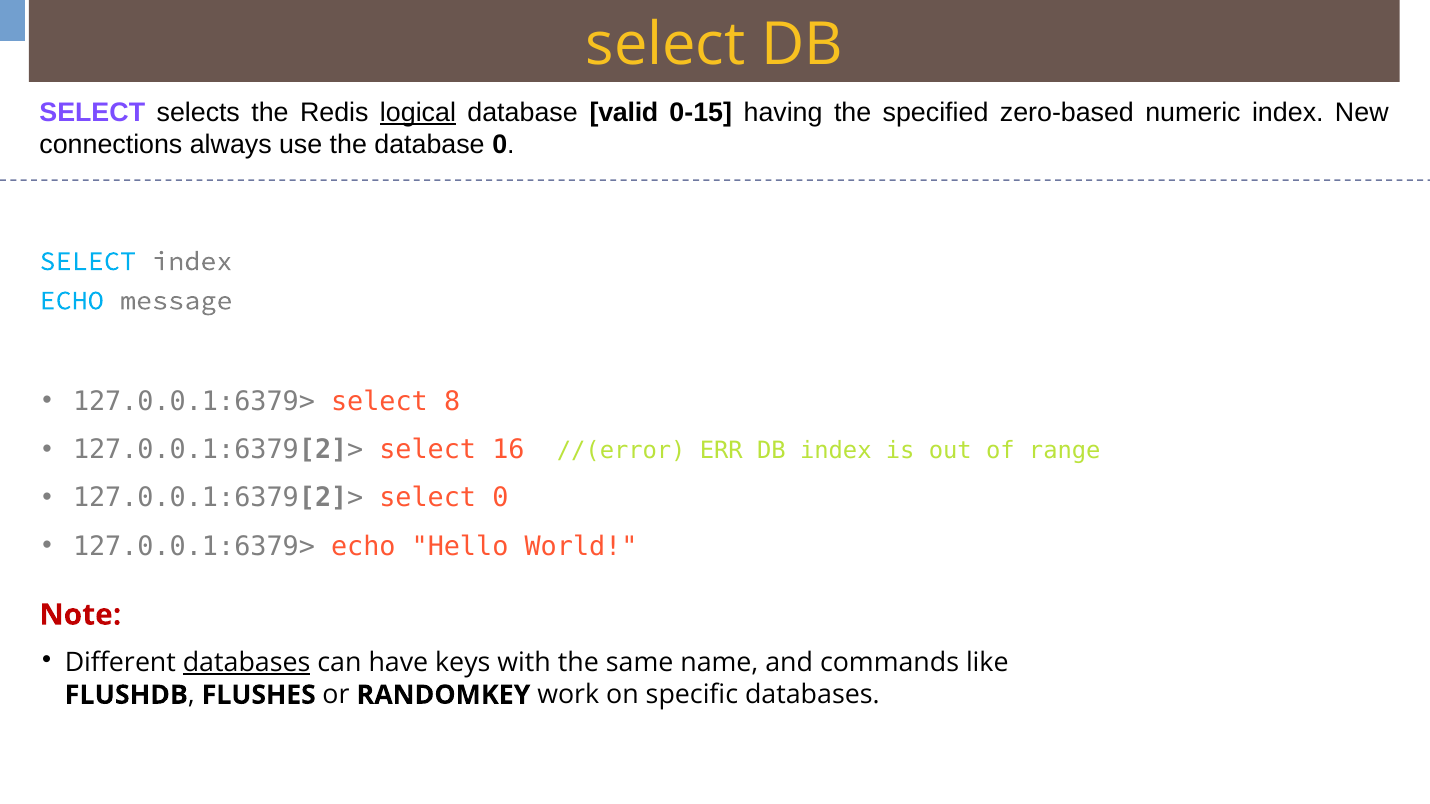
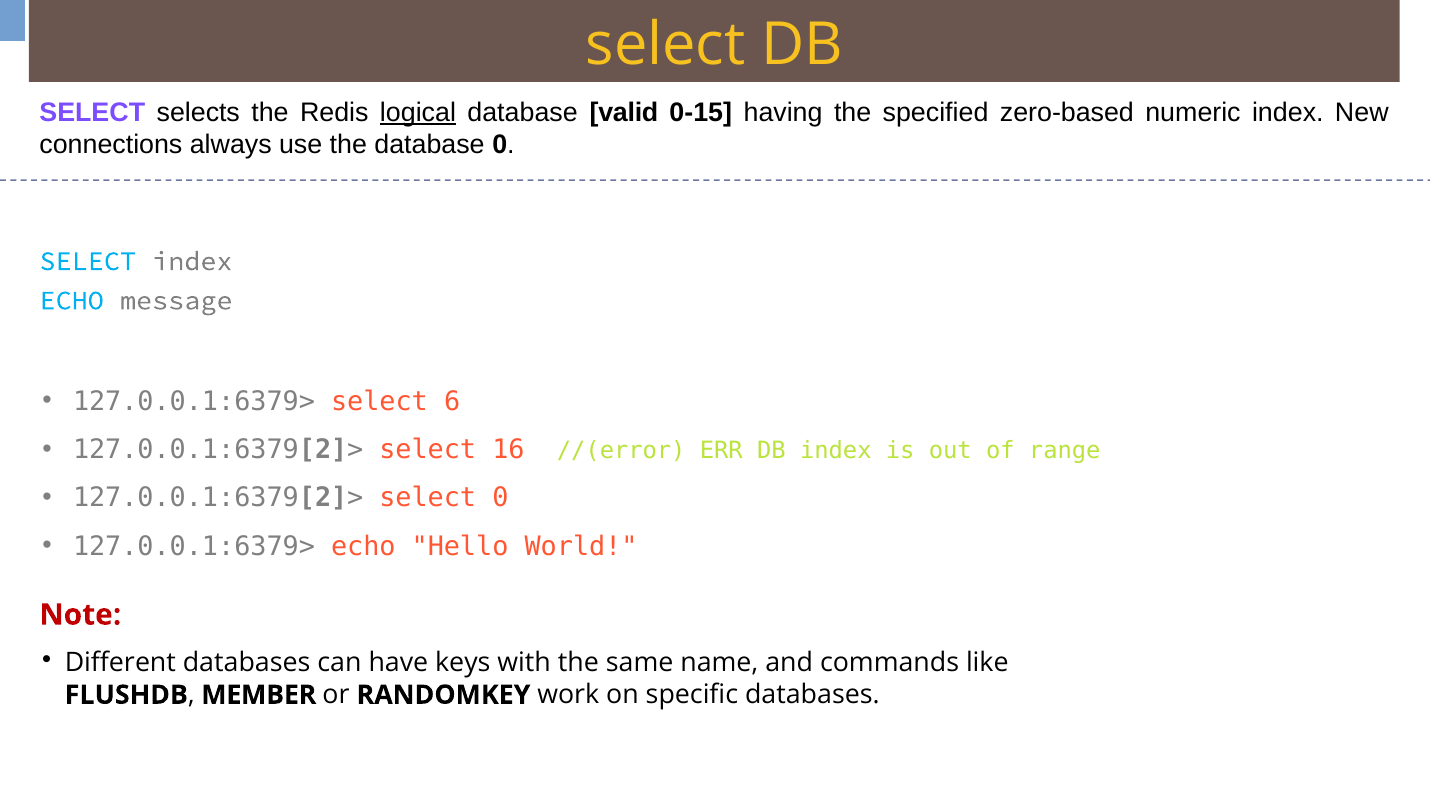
8: 8 -> 6
databases at (247, 663) underline: present -> none
FLUSHES: FLUSHES -> MEMBER
